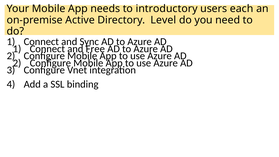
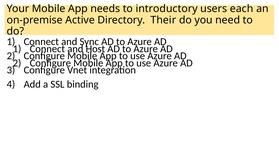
Level: Level -> Their
Free: Free -> Host
